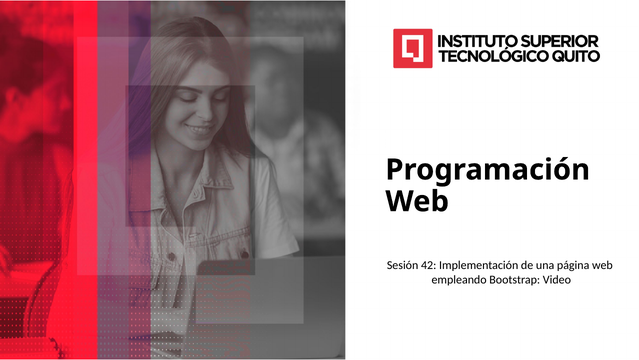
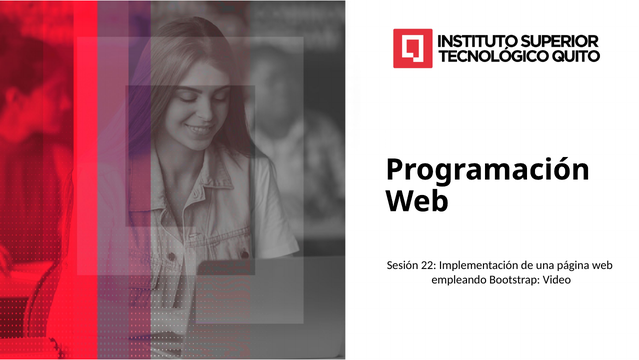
42: 42 -> 22
